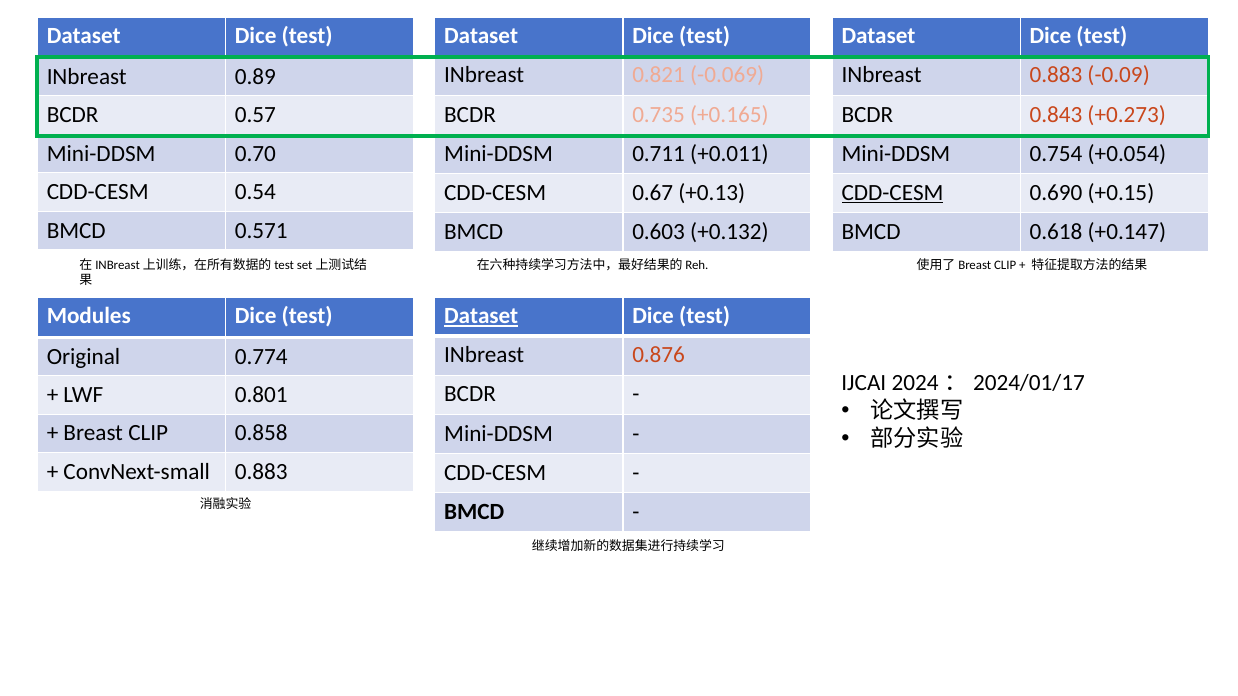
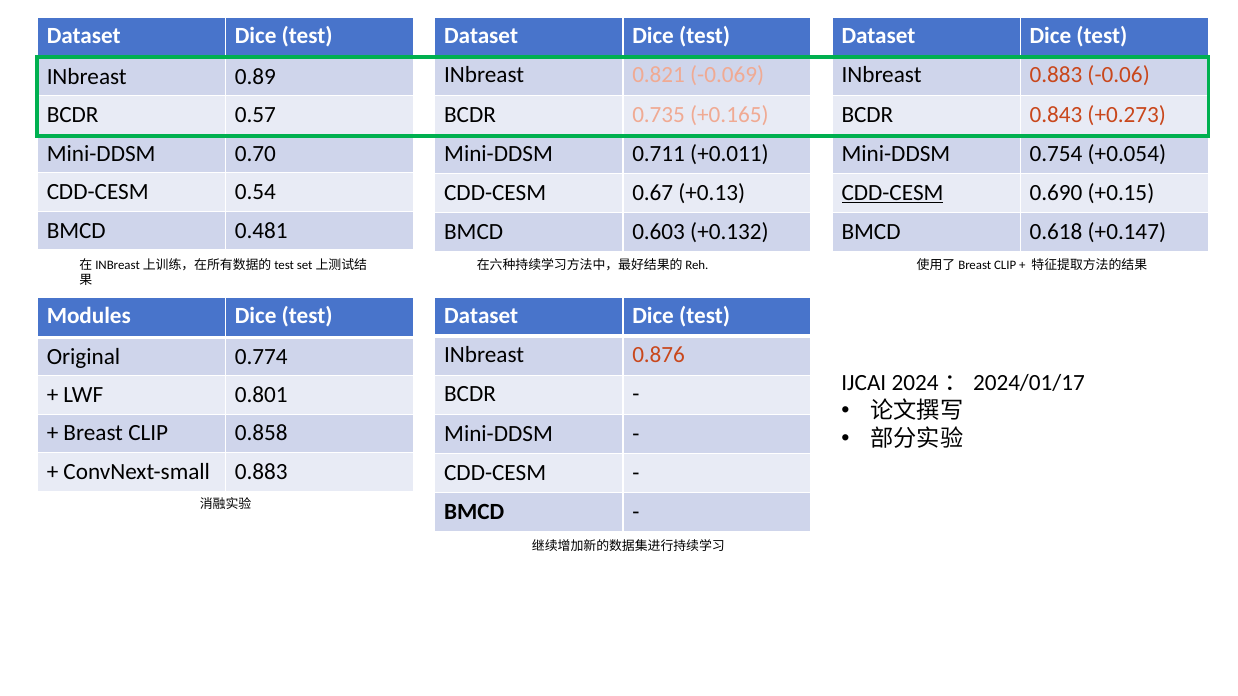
-0.09: -0.09 -> -0.06
0.571: 0.571 -> 0.481
Dataset at (481, 316) underline: present -> none
